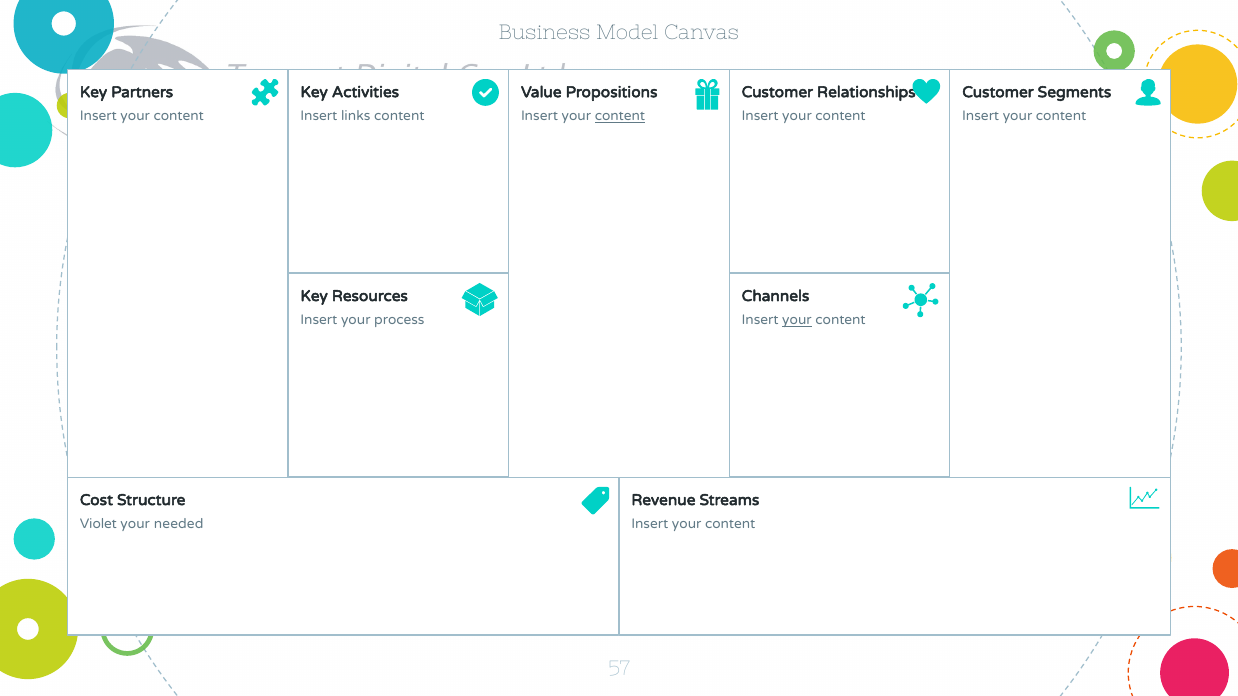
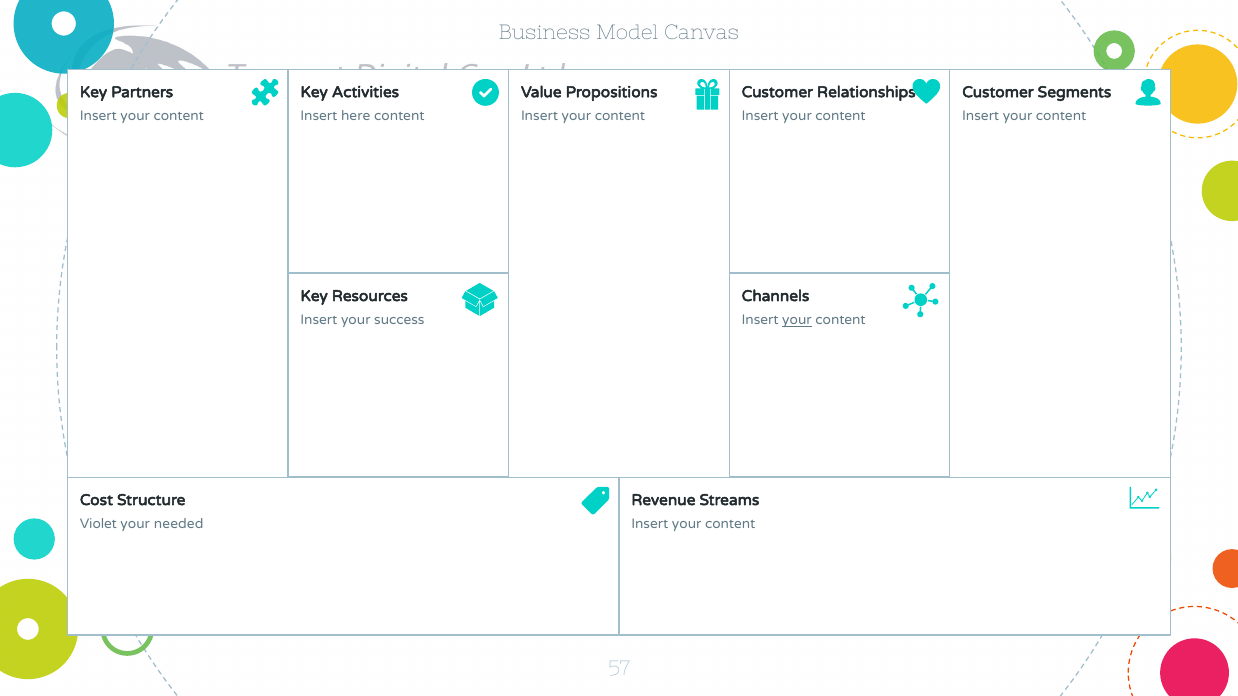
links: links -> here
content at (620, 116) underline: present -> none
process: process -> success
